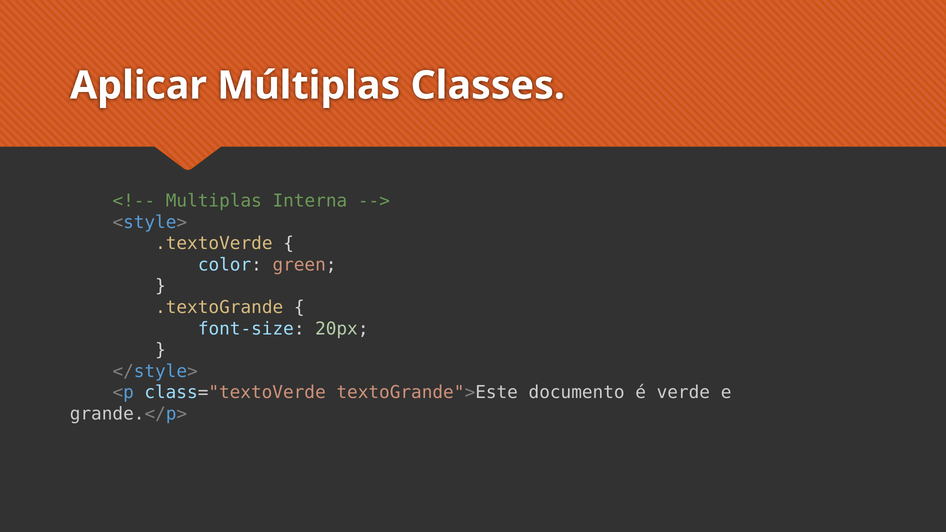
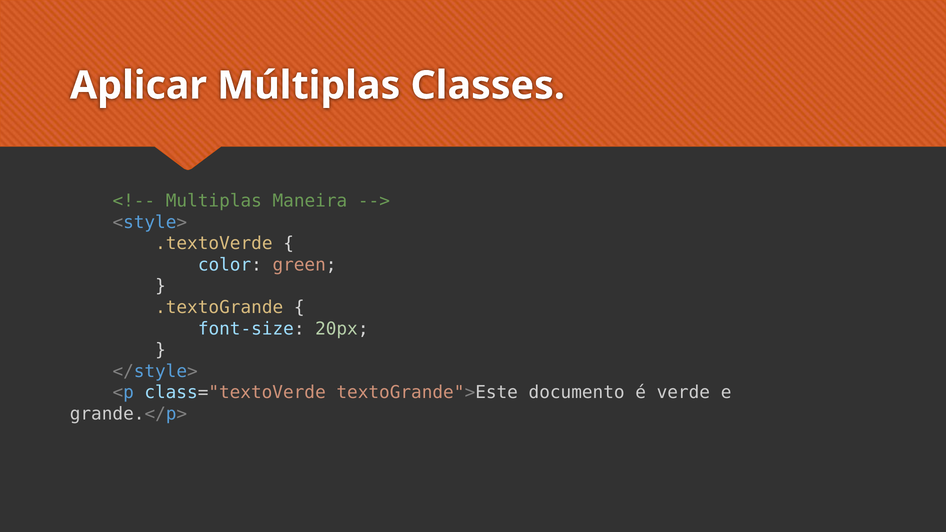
Interna: Interna -> Maneira
